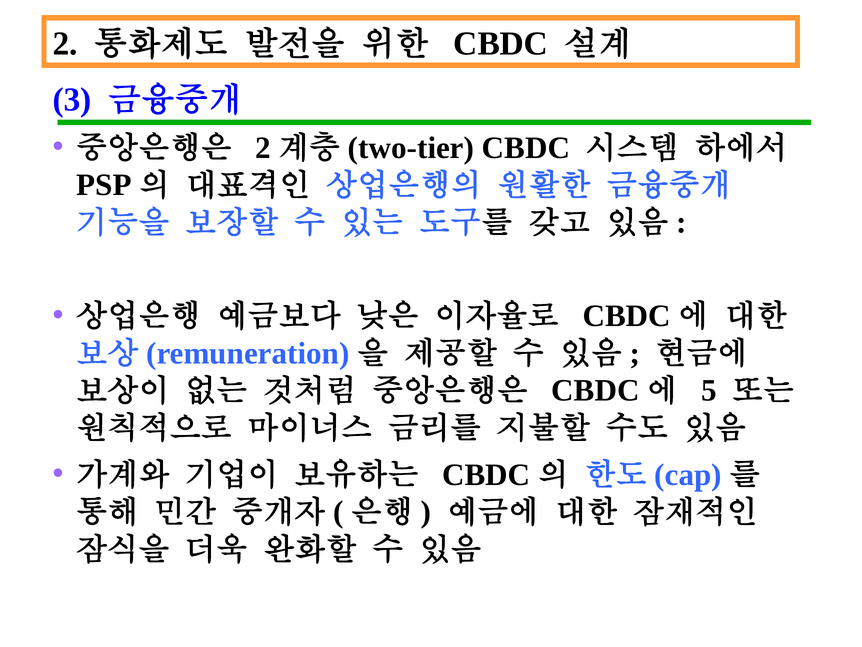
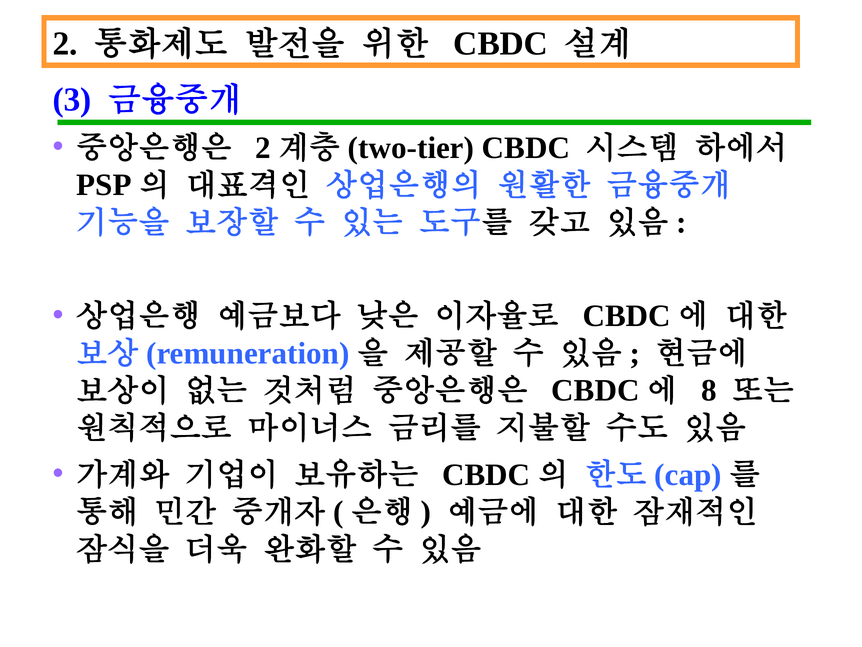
5: 5 -> 8
